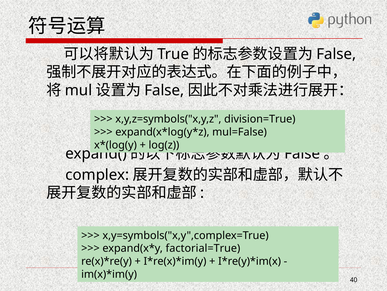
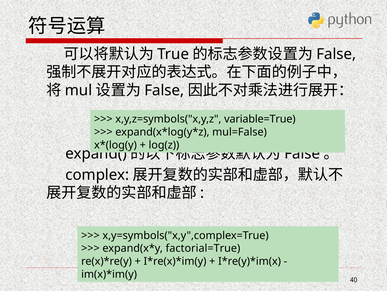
division=True: division=True -> variable=True
